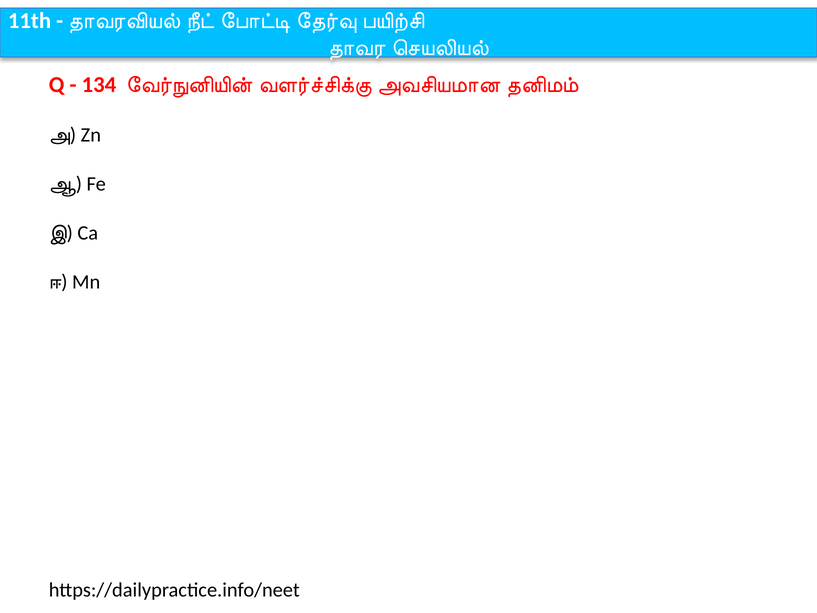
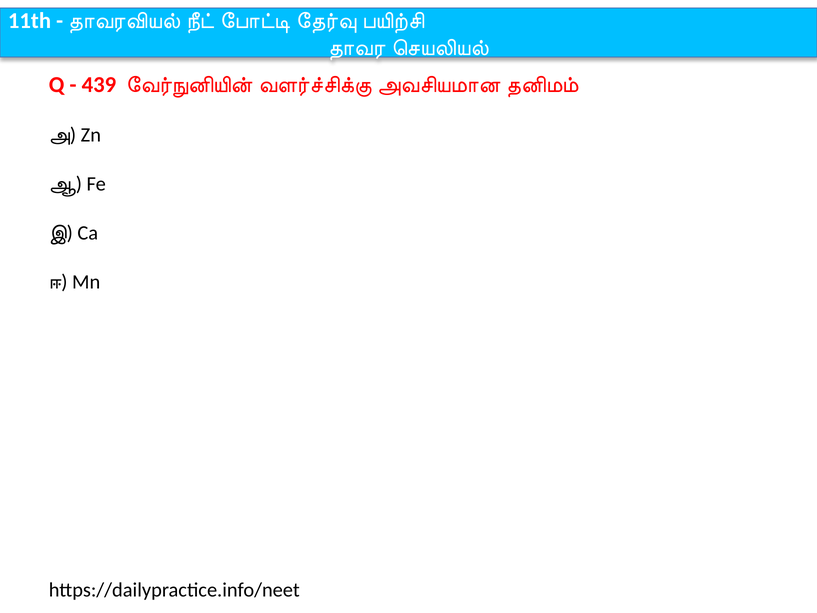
134: 134 -> 439
